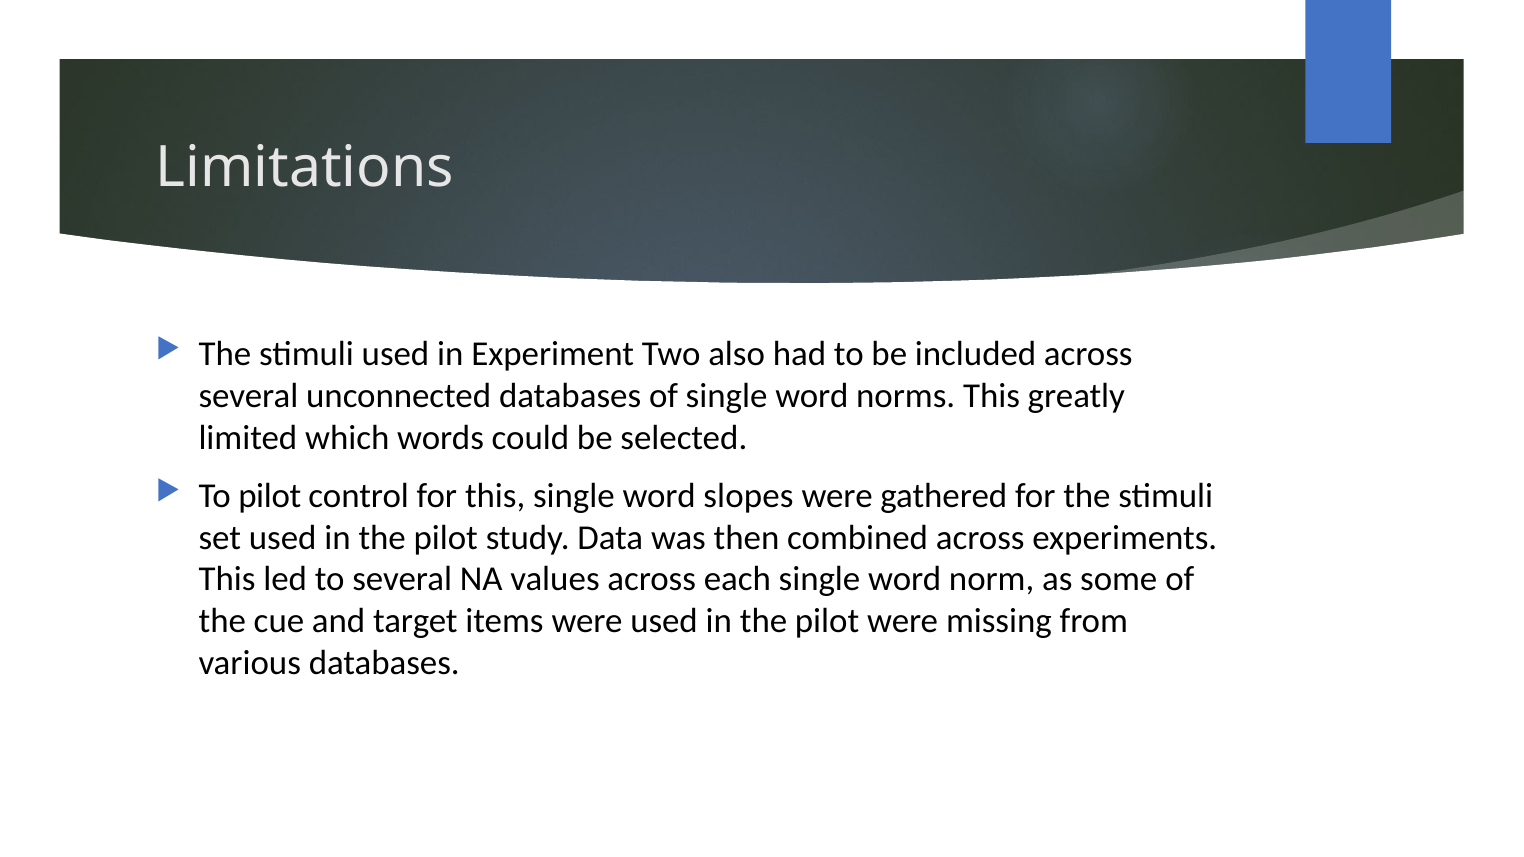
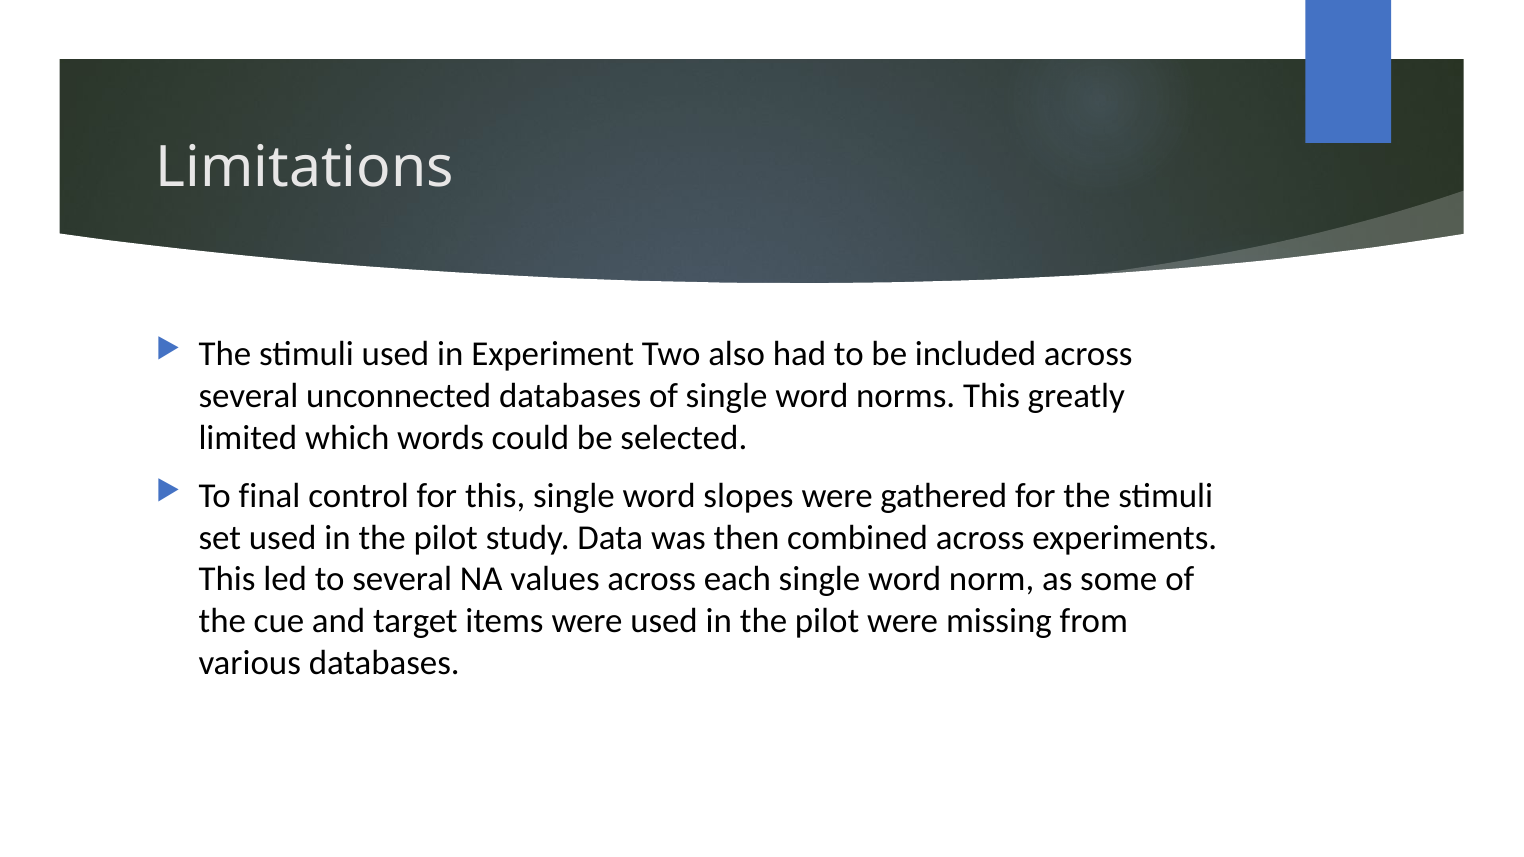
To pilot: pilot -> final
